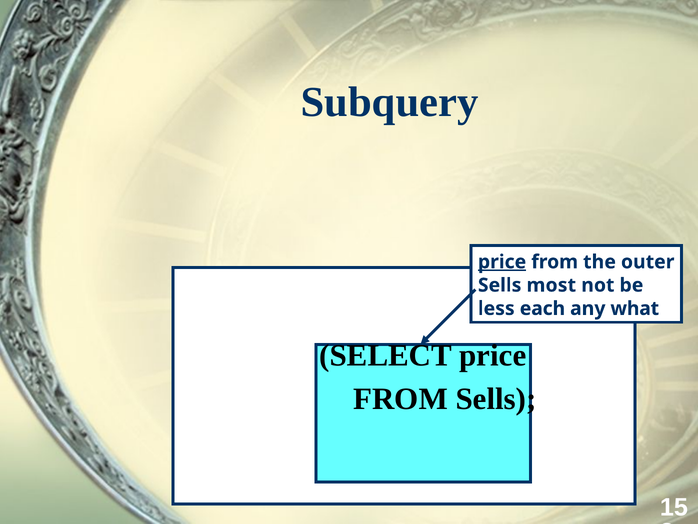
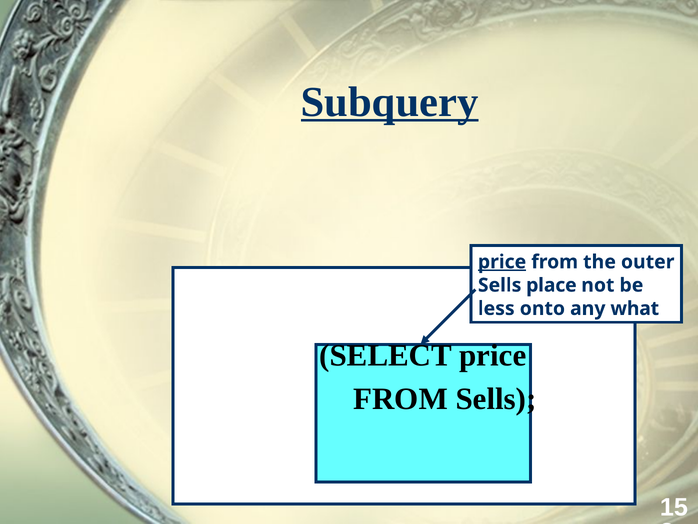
Subquery underline: none -> present
most: most -> place
each: each -> onto
